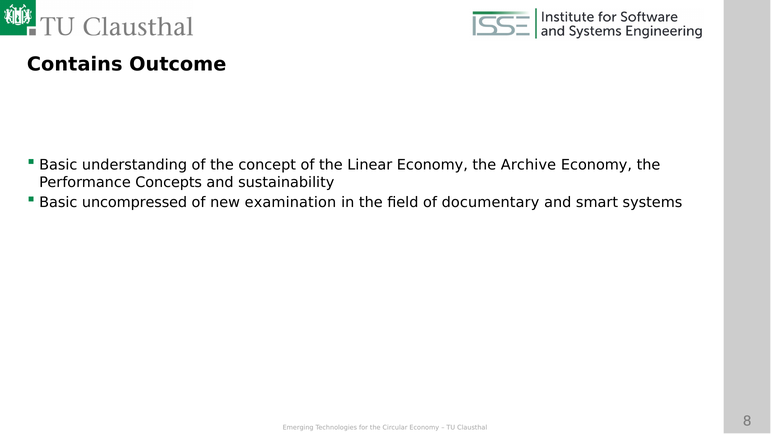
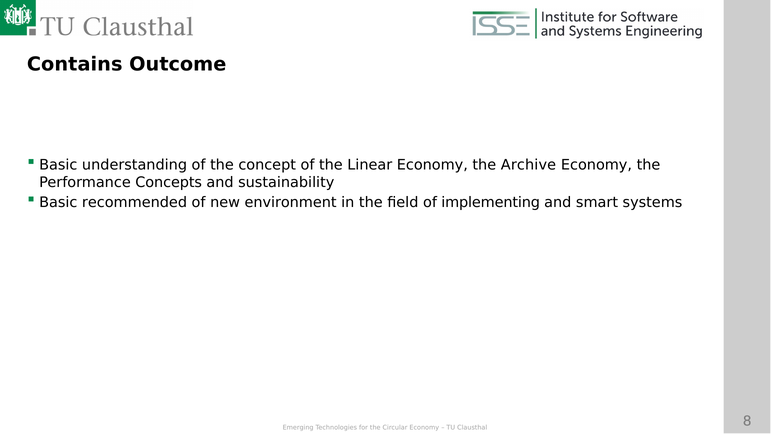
uncompressed: uncompressed -> recommended
examination: examination -> environment
documentary: documentary -> implementing
